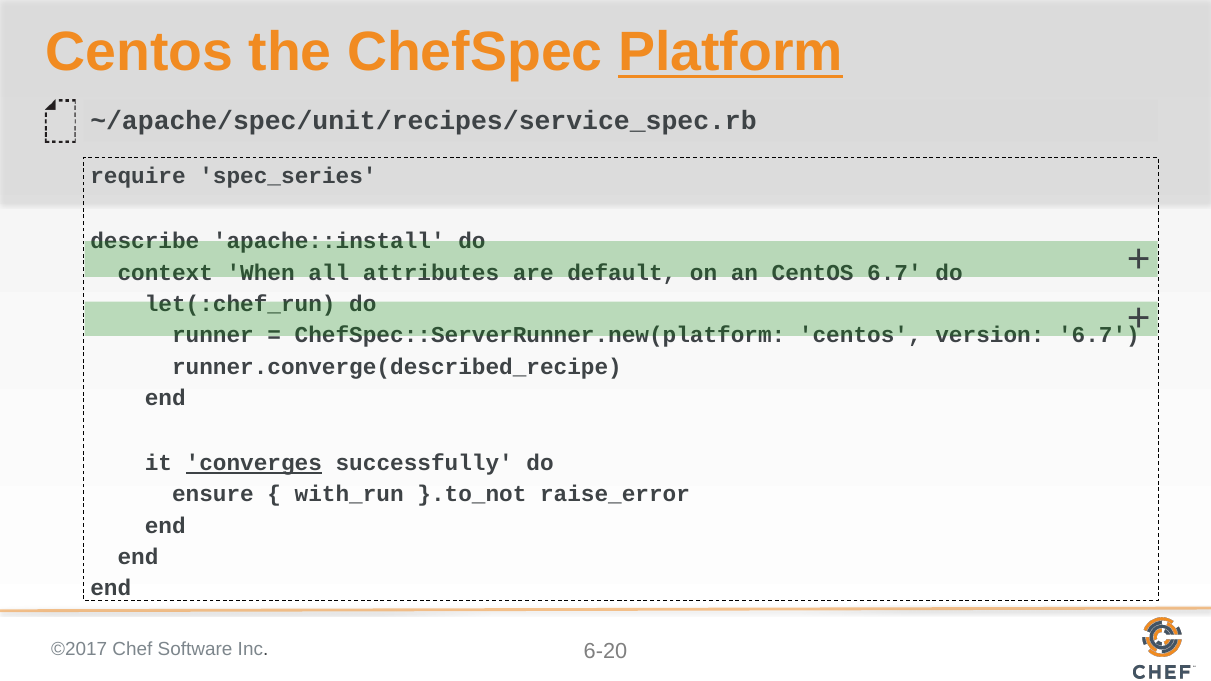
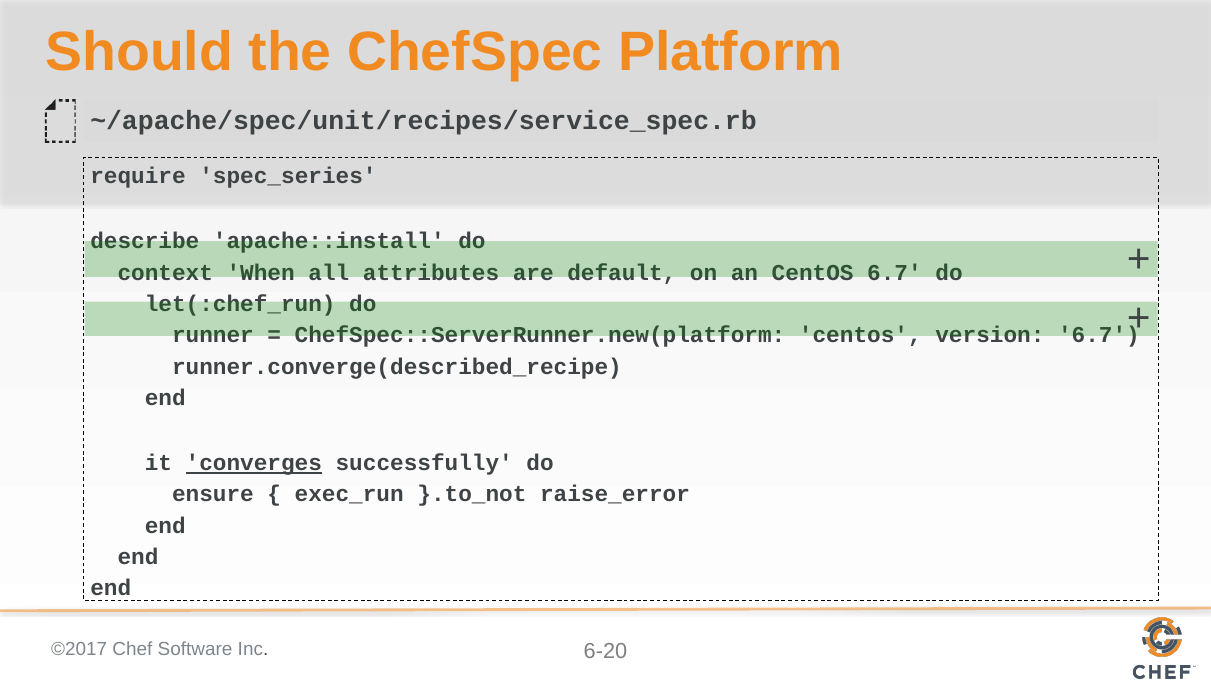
Centos at (139, 52): Centos -> Should
Platform underline: present -> none
with_run: with_run -> exec_run
